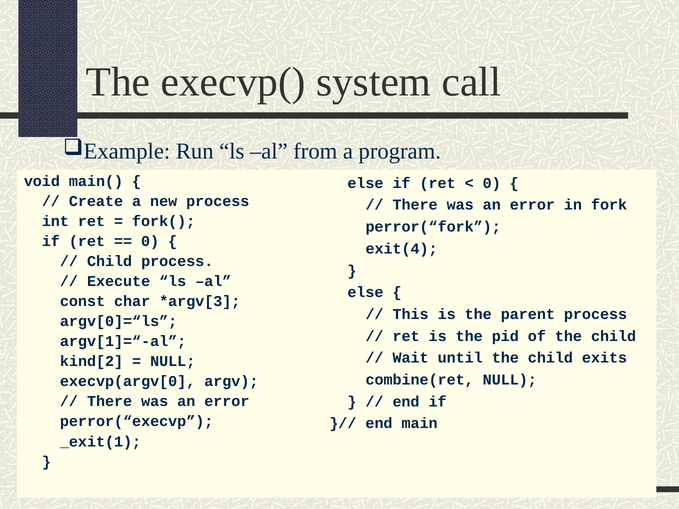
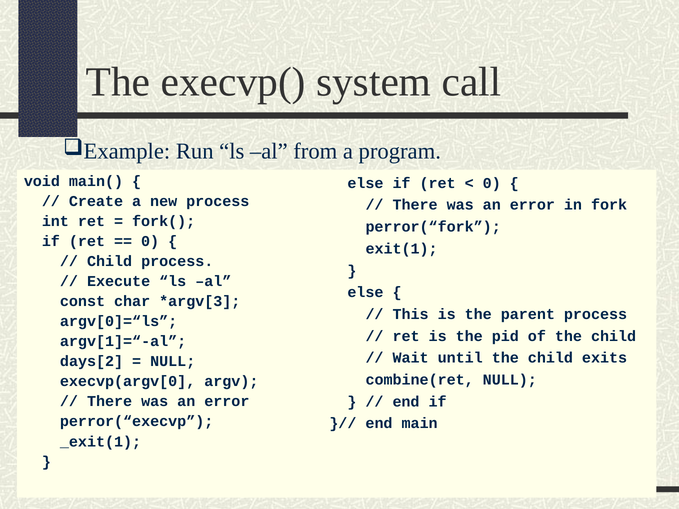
exit(4: exit(4 -> exit(1
kind[2: kind[2 -> days[2
